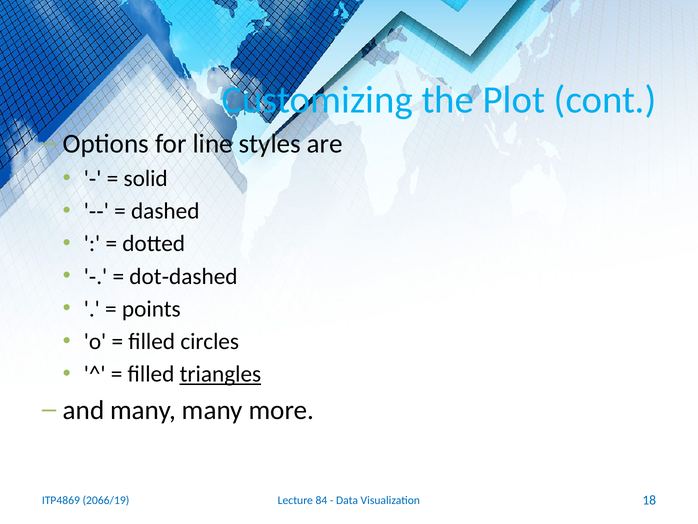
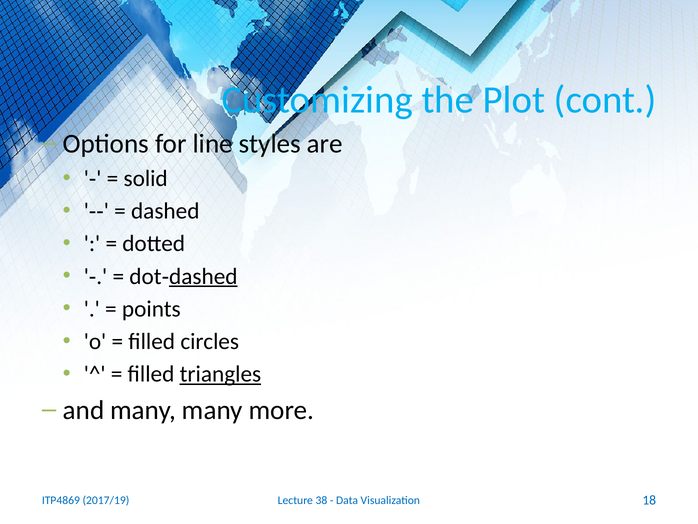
dashed at (203, 276) underline: none -> present
84: 84 -> 38
2066/19: 2066/19 -> 2017/19
